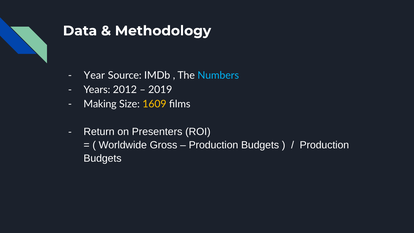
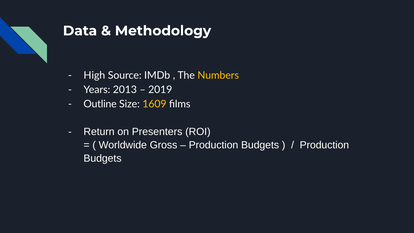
Year: Year -> High
Numbers colour: light blue -> yellow
2012: 2012 -> 2013
Making: Making -> Outline
